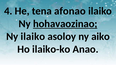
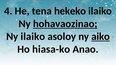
afonao: afonao -> hekeko
aiko underline: none -> present
ilaiko-ko: ilaiko-ko -> hiasa-ko
